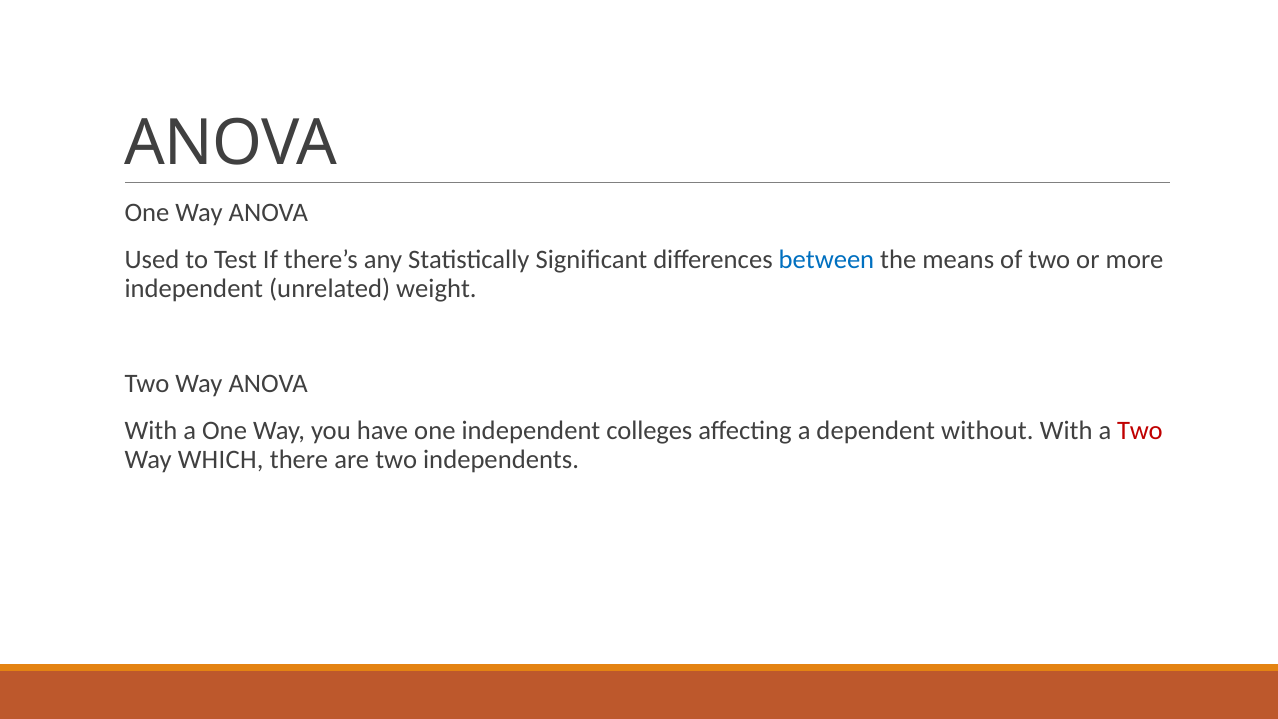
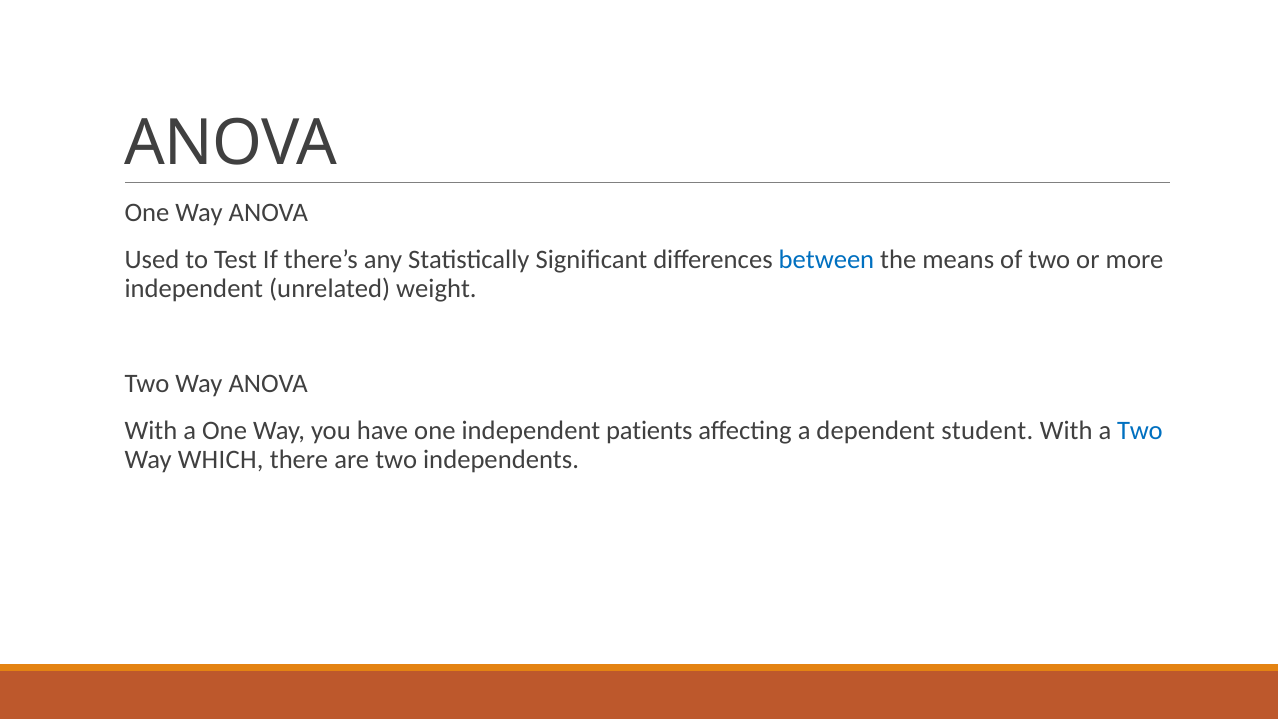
colleges: colleges -> patients
without: without -> student
Two at (1140, 431) colour: red -> blue
